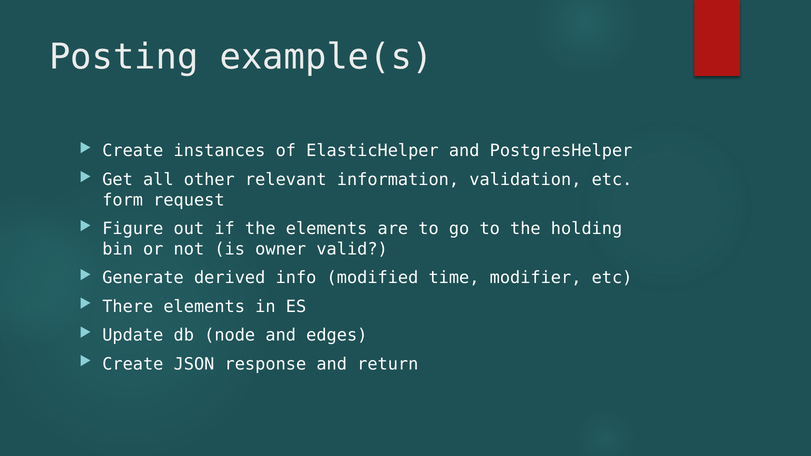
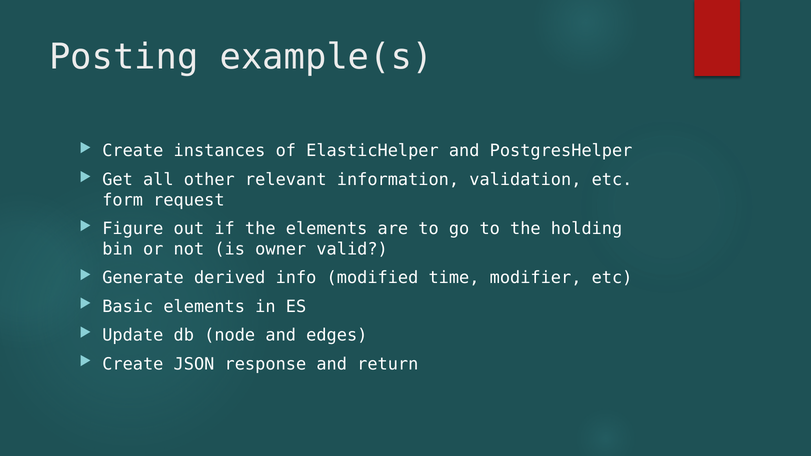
There: There -> Basic
